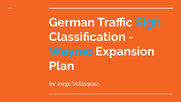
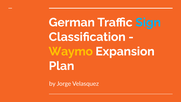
Waymo colour: light blue -> yellow
